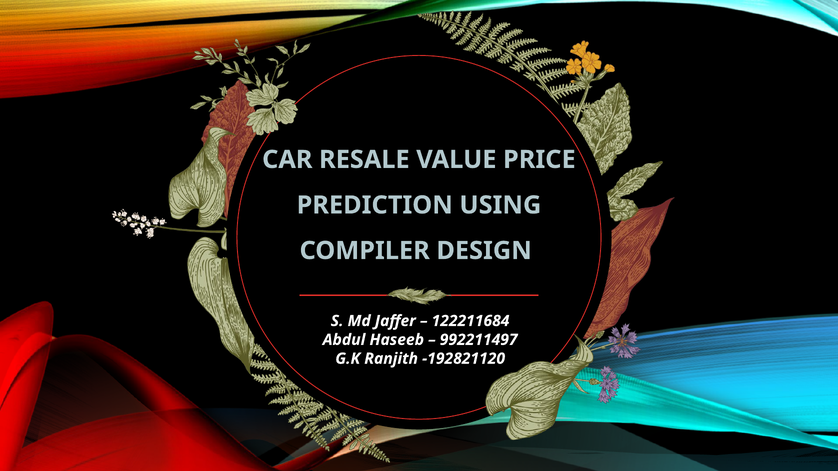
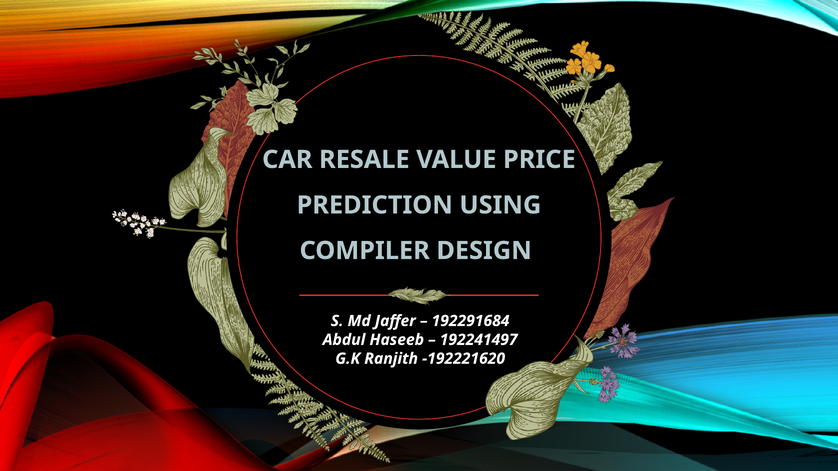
122211684: 122211684 -> 192291684
992211497: 992211497 -> 192241497
-192821120: -192821120 -> -192221620
